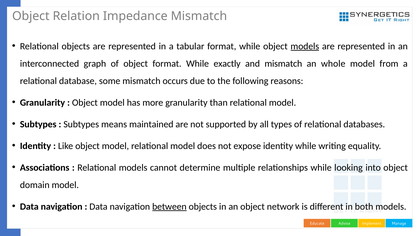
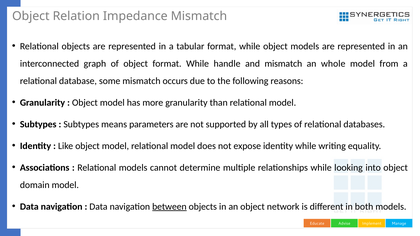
models at (305, 46) underline: present -> none
exactly: exactly -> handle
maintained: maintained -> parameters
